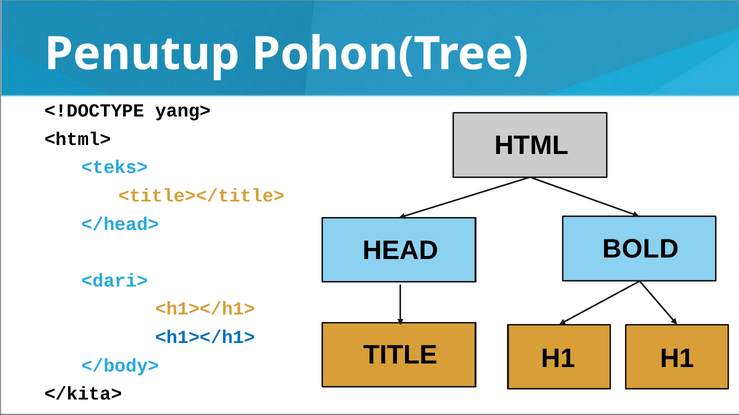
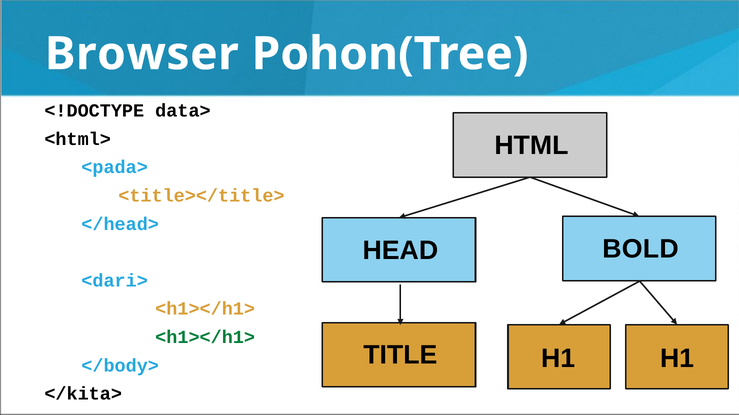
Penutup: Penutup -> Browser
yang>: yang> -> data>
<teks>: <teks> -> <pada>
<h1></h1> at (205, 338) colour: blue -> green
